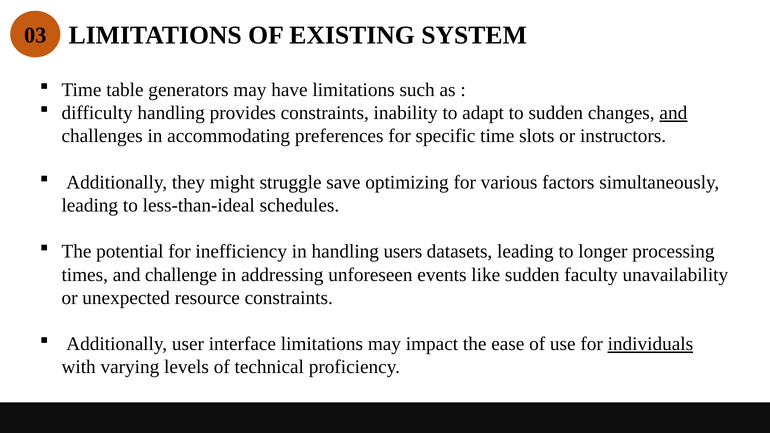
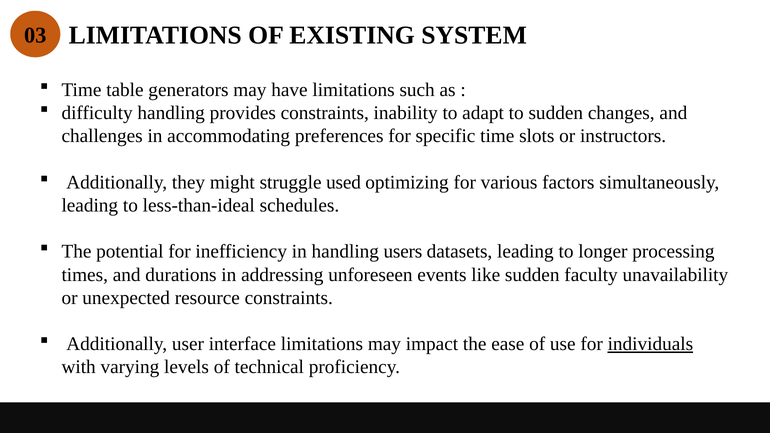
and at (673, 113) underline: present -> none
save: save -> used
challenge: challenge -> durations
